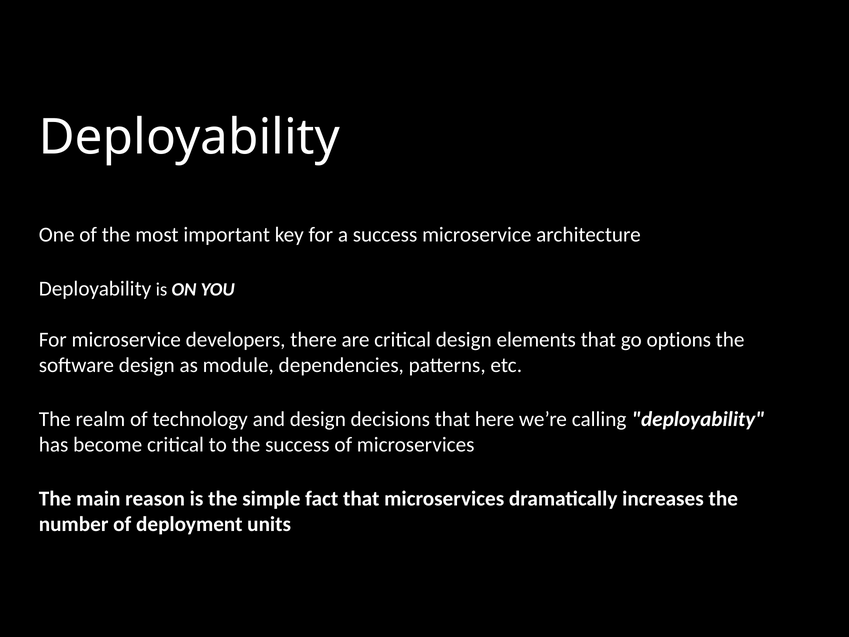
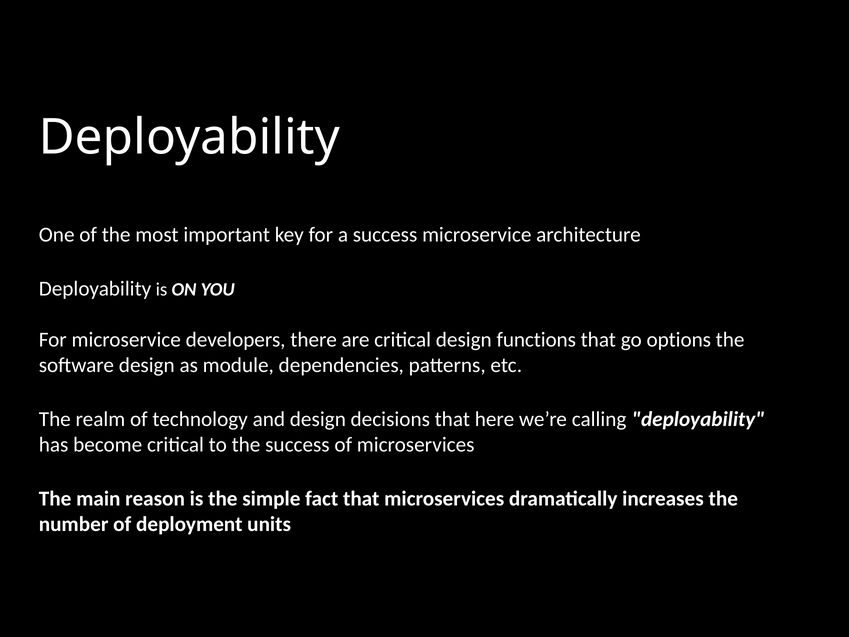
elements: elements -> functions
